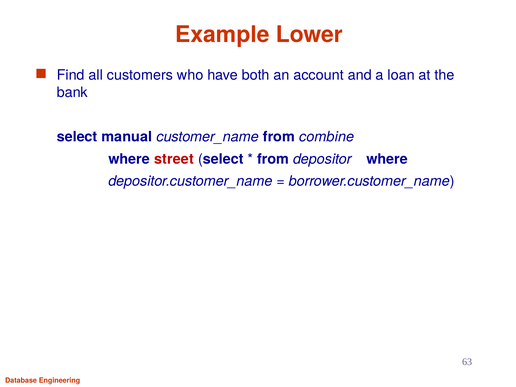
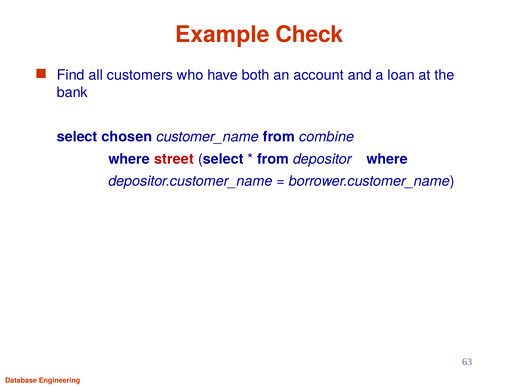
Lower: Lower -> Check
manual: manual -> chosen
